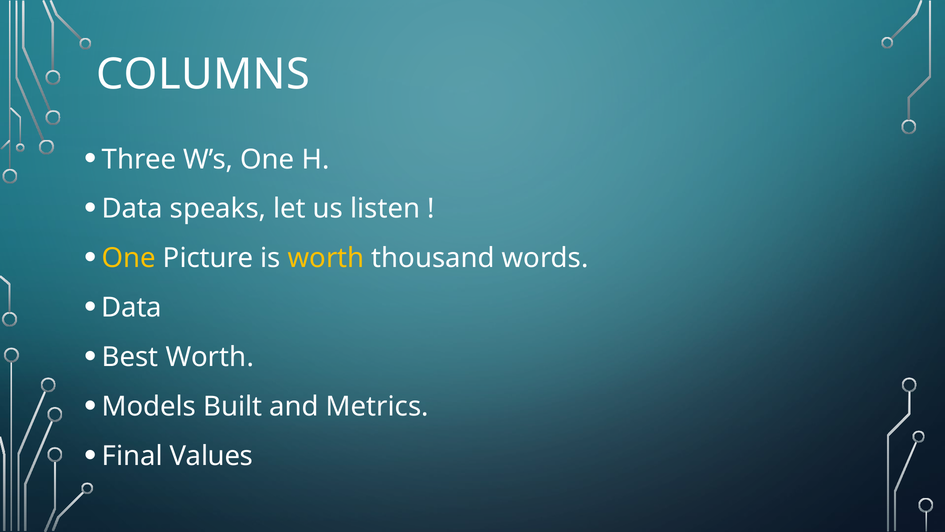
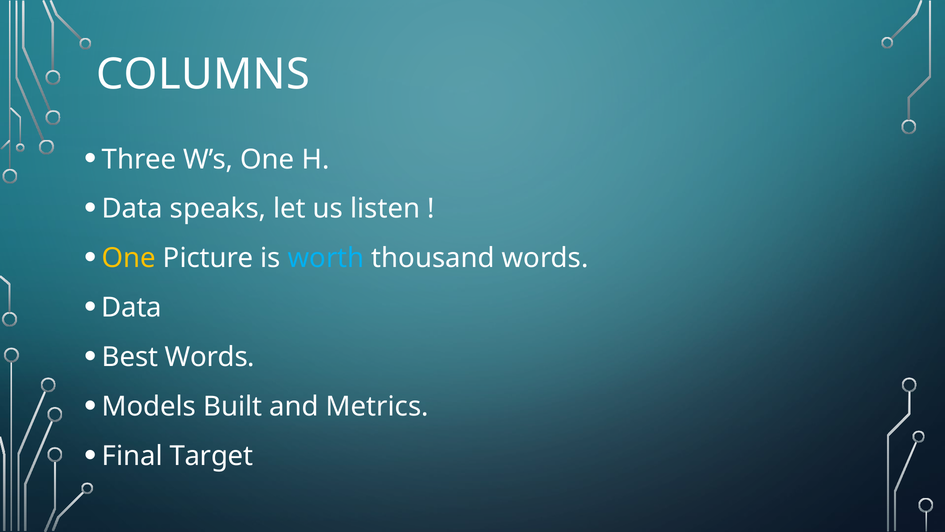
worth at (326, 258) colour: yellow -> light blue
Best Worth: Worth -> Words
Values: Values -> Target
